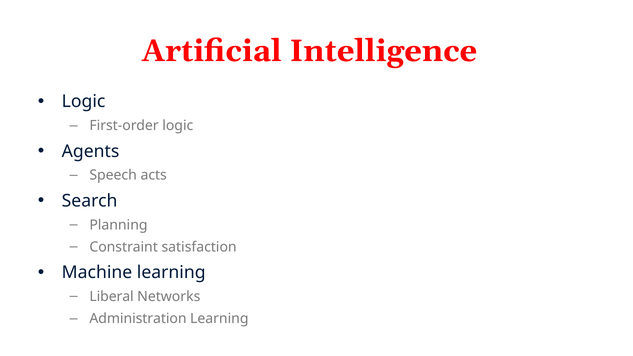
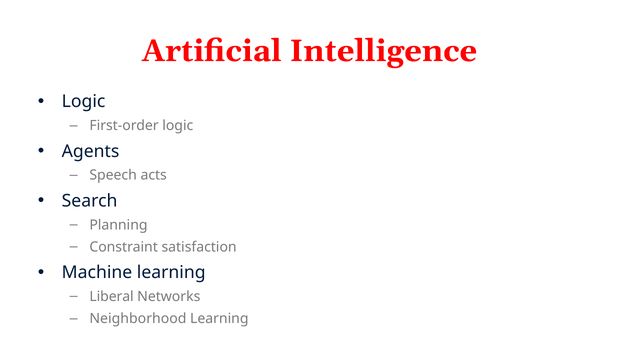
Administration: Administration -> Neighborhood
